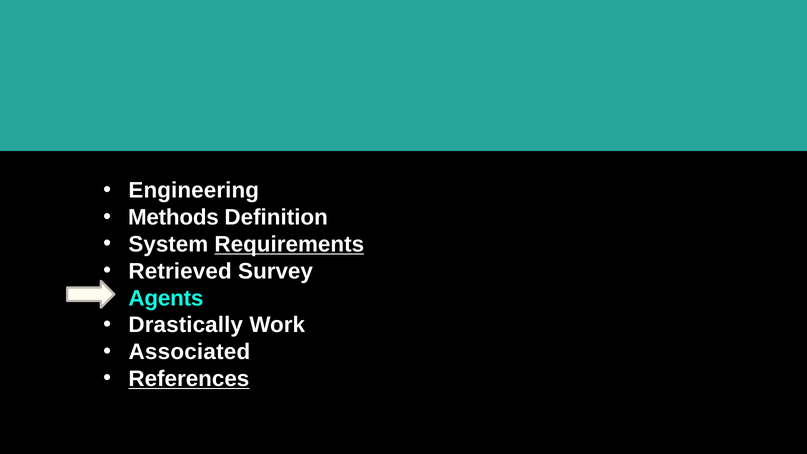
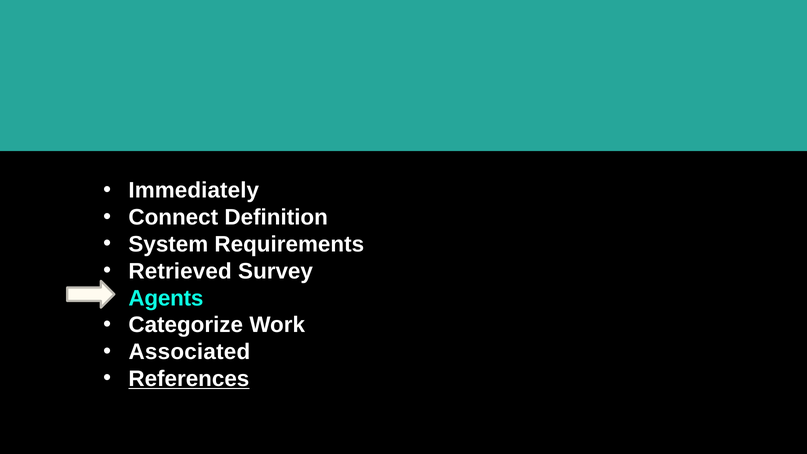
Engineering: Engineering -> Immediately
Methods: Methods -> Connect
Requirements underline: present -> none
Drastically: Drastically -> Categorize
